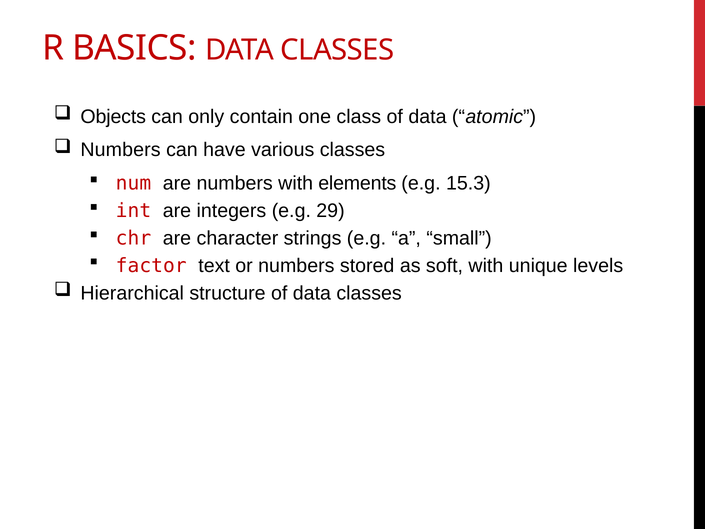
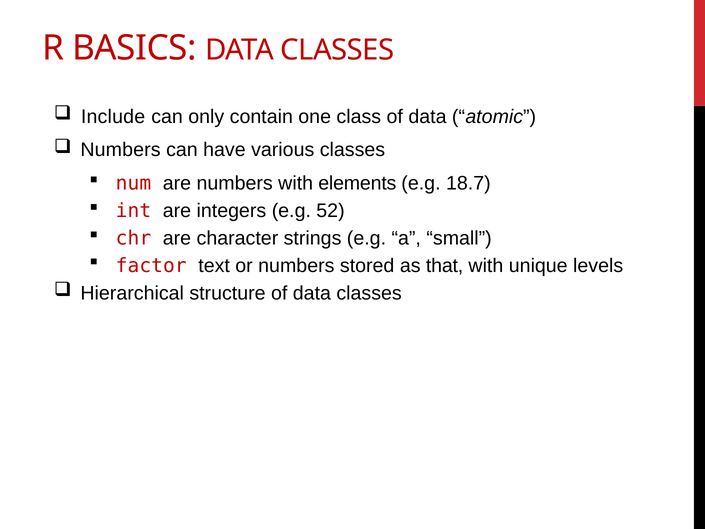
Objects: Objects -> Include
15.3: 15.3 -> 18.7
29: 29 -> 52
soft: soft -> that
